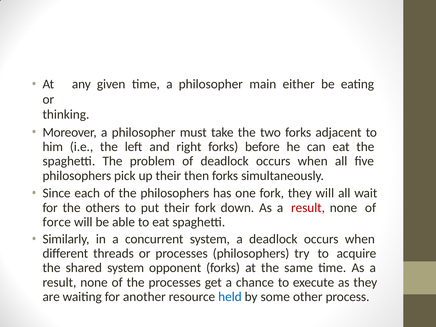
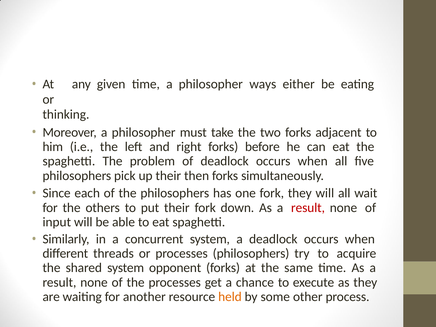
main: main -> ways
force: force -> input
held colour: blue -> orange
